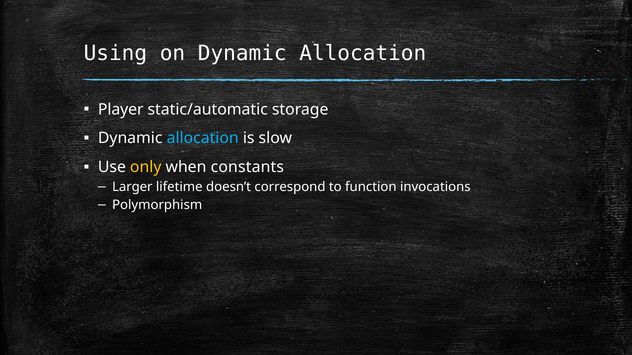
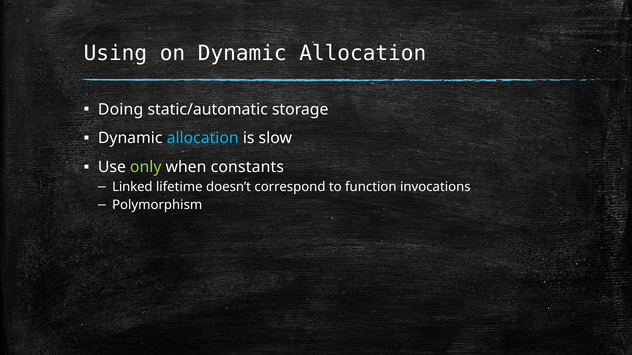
Player: Player -> Doing
only colour: yellow -> light green
Larger: Larger -> Linked
